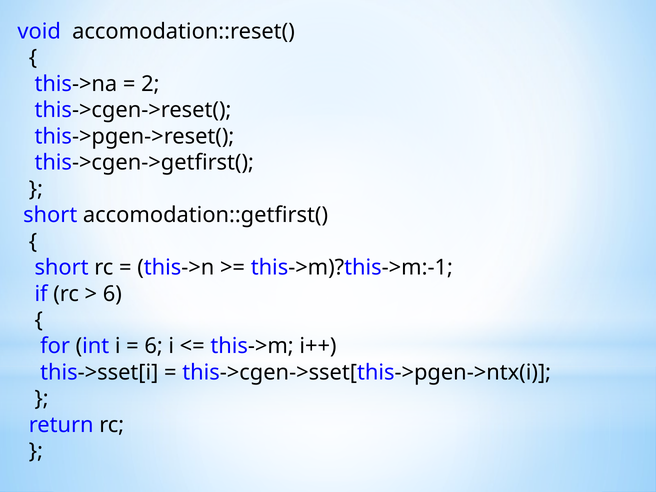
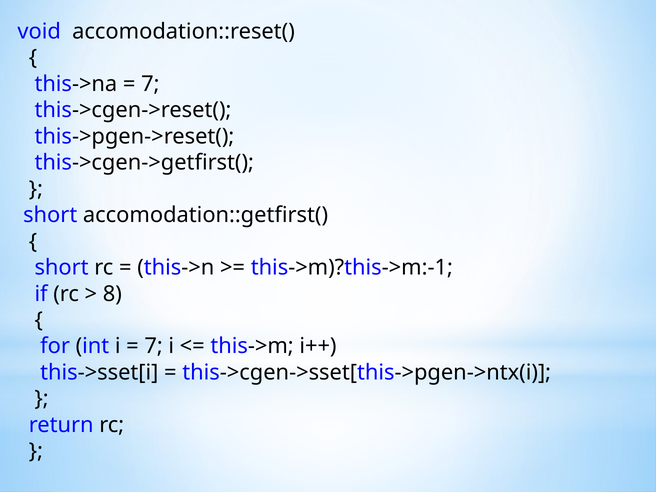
2 at (150, 84): 2 -> 7
6 at (112, 294): 6 -> 8
6 at (154, 346): 6 -> 7
